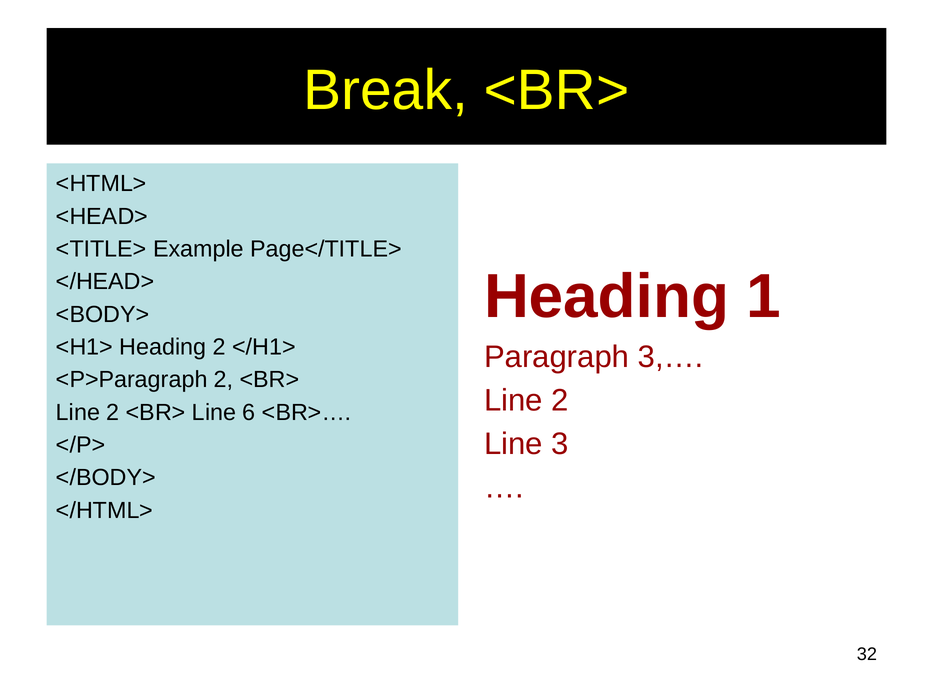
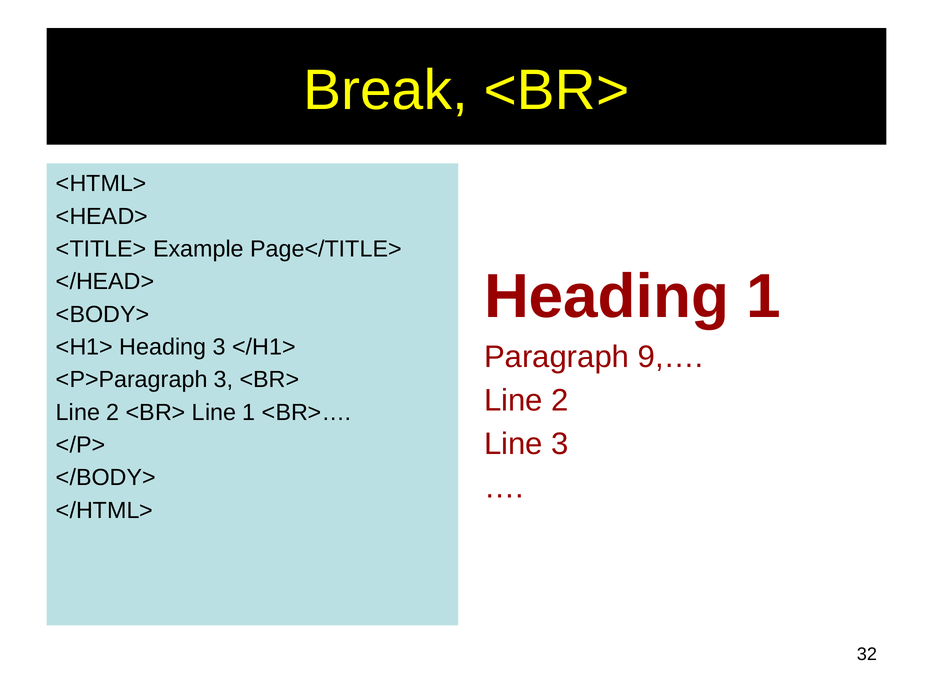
Heading 2: 2 -> 3
3,…: 3,… -> 9,…
<P>Paragraph 2: 2 -> 3
Line 6: 6 -> 1
